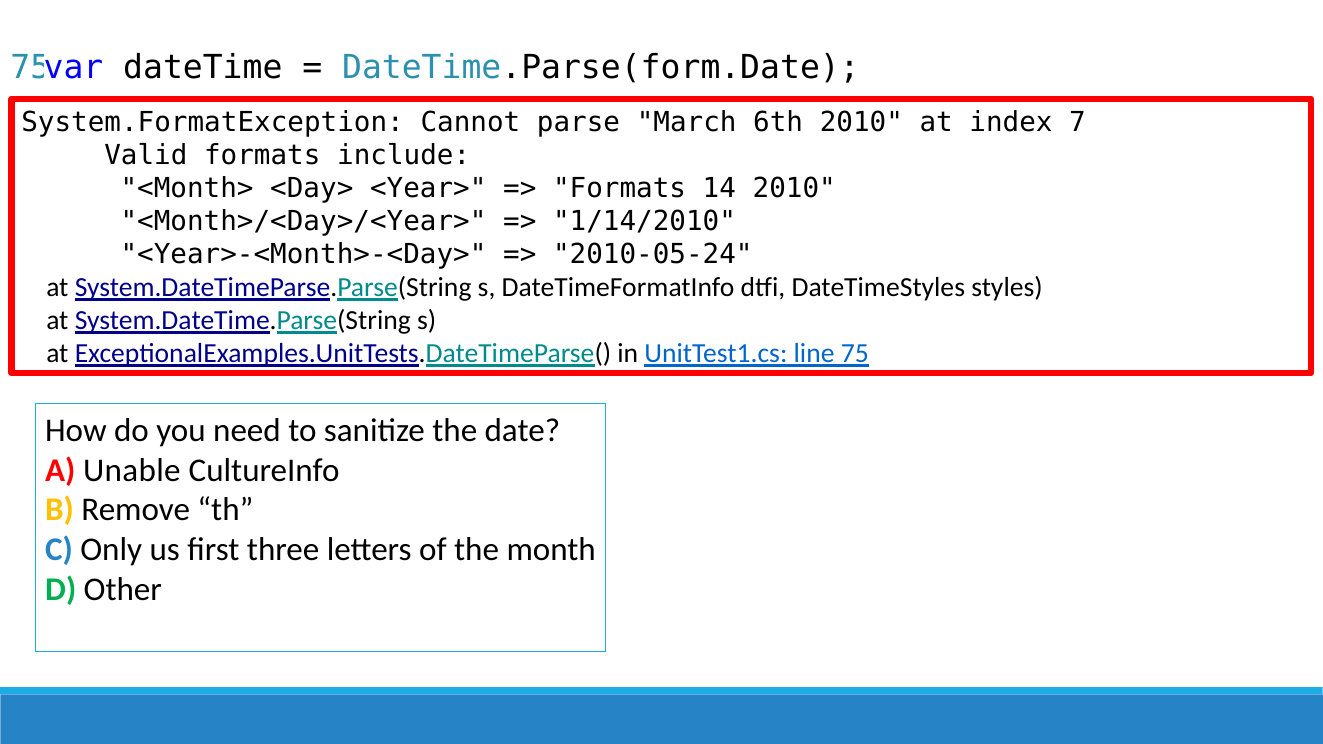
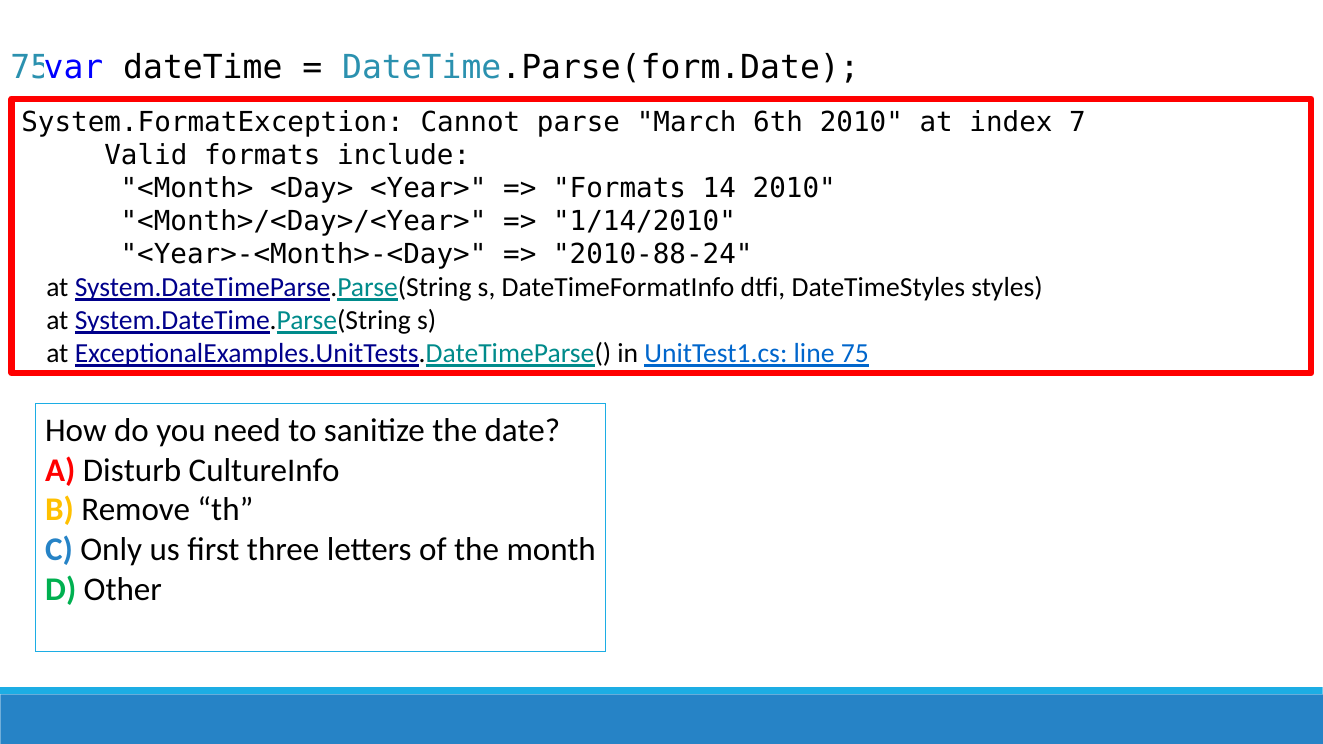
2010-05-24: 2010-05-24 -> 2010-88-24
Unable: Unable -> Disturb
